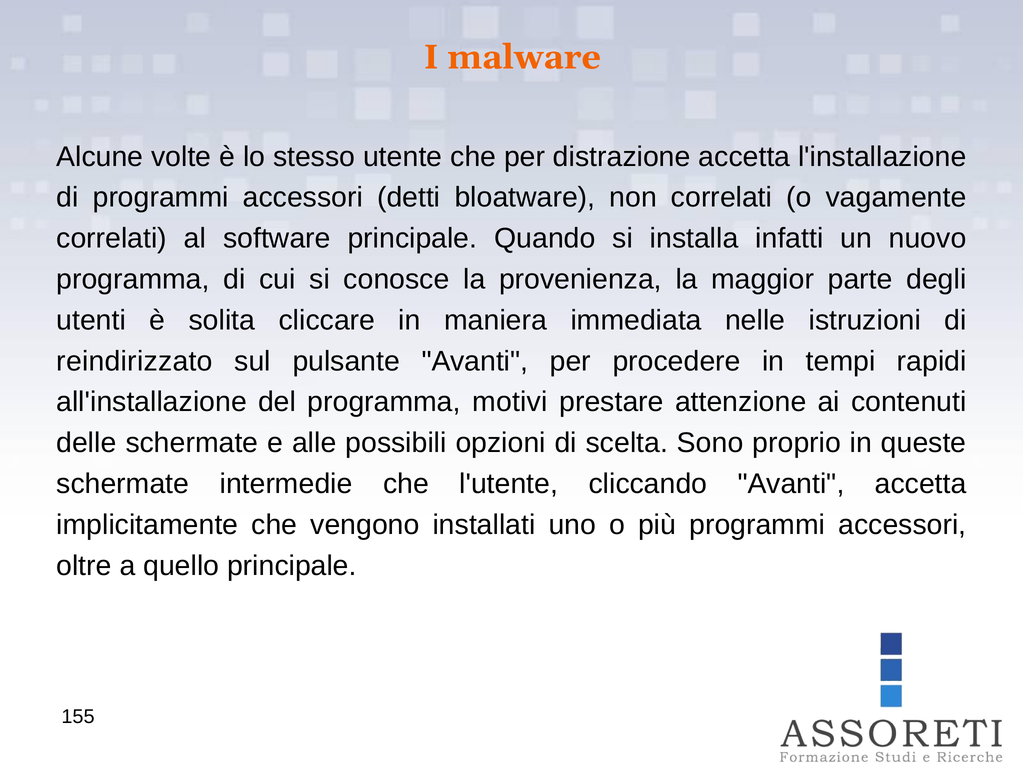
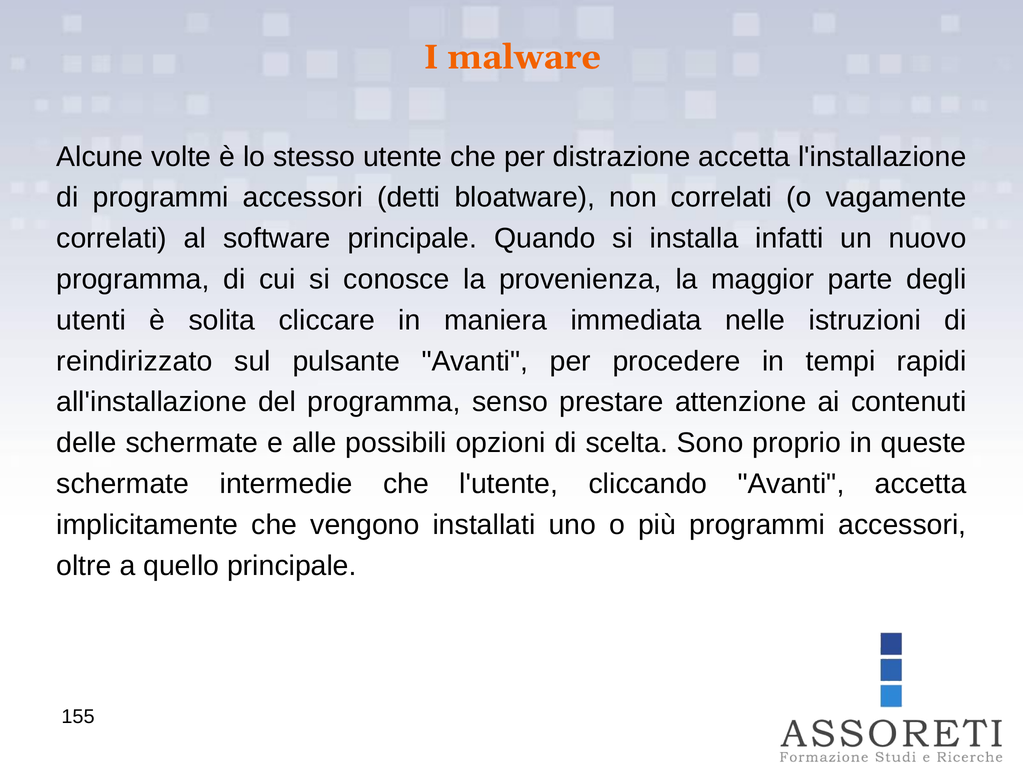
motivi: motivi -> senso
